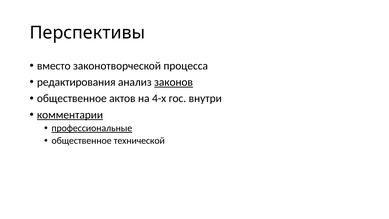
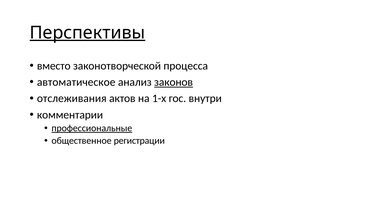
Перспективы underline: none -> present
редактирования: редактирования -> автоматическое
общественное at (72, 98): общественное -> отслеживания
4-х: 4-х -> 1-х
комментарии underline: present -> none
технической: технической -> регистрации
